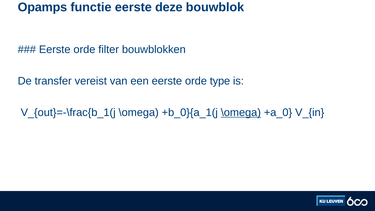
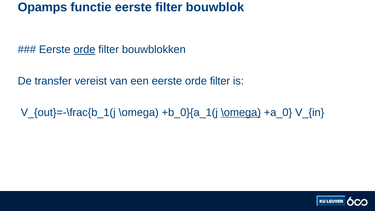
eerste deze: deze -> filter
orde at (84, 50) underline: none -> present
een eerste orde type: type -> filter
